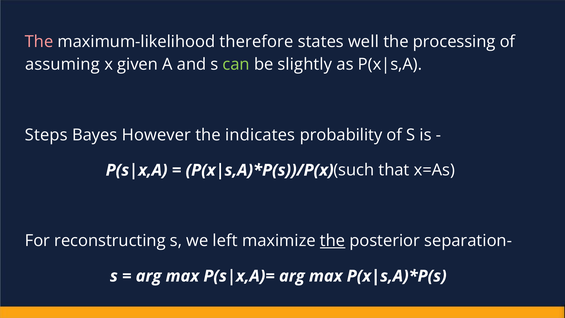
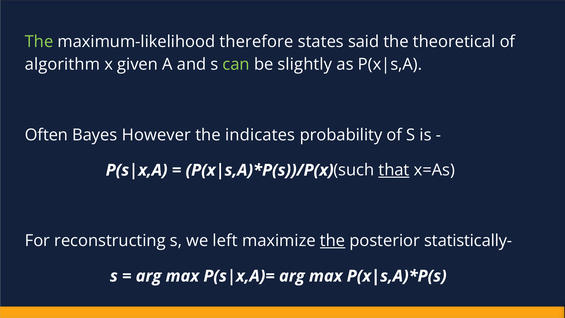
The at (39, 42) colour: pink -> light green
well: well -> said
processing: processing -> theoretical
assuming: assuming -> algorithm
Steps: Steps -> Often
that underline: none -> present
separation-: separation- -> statistically-
